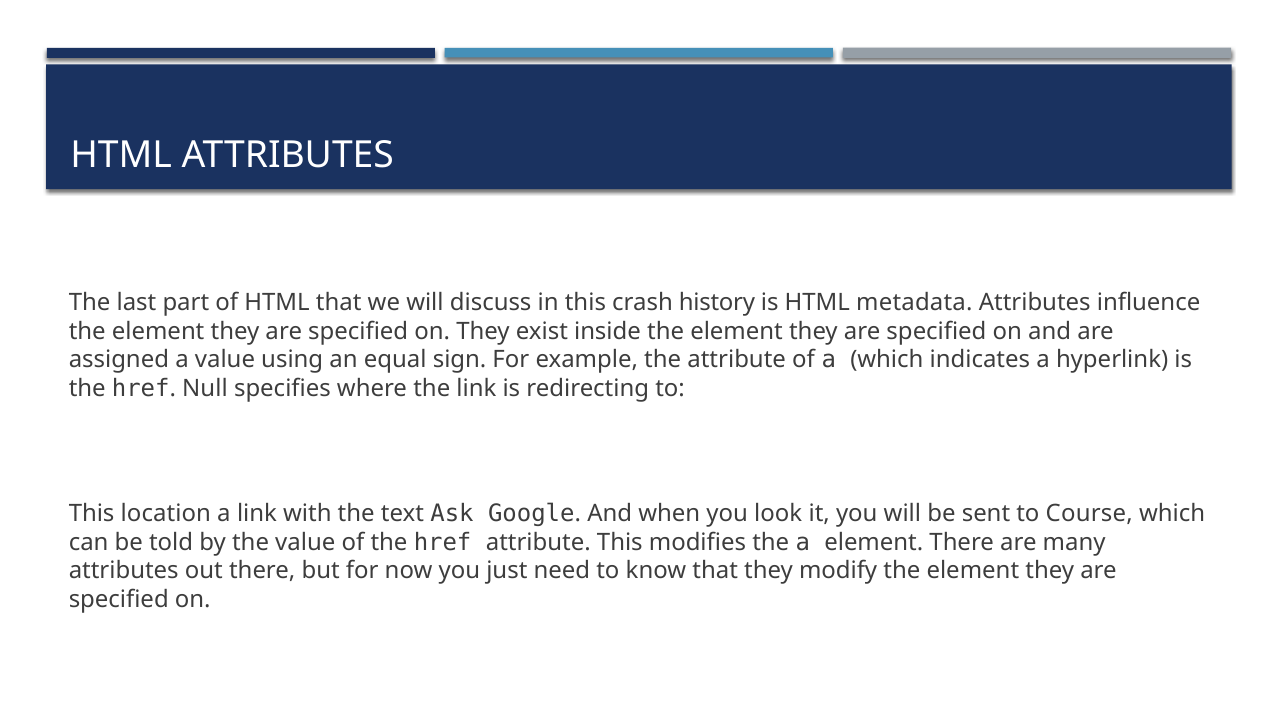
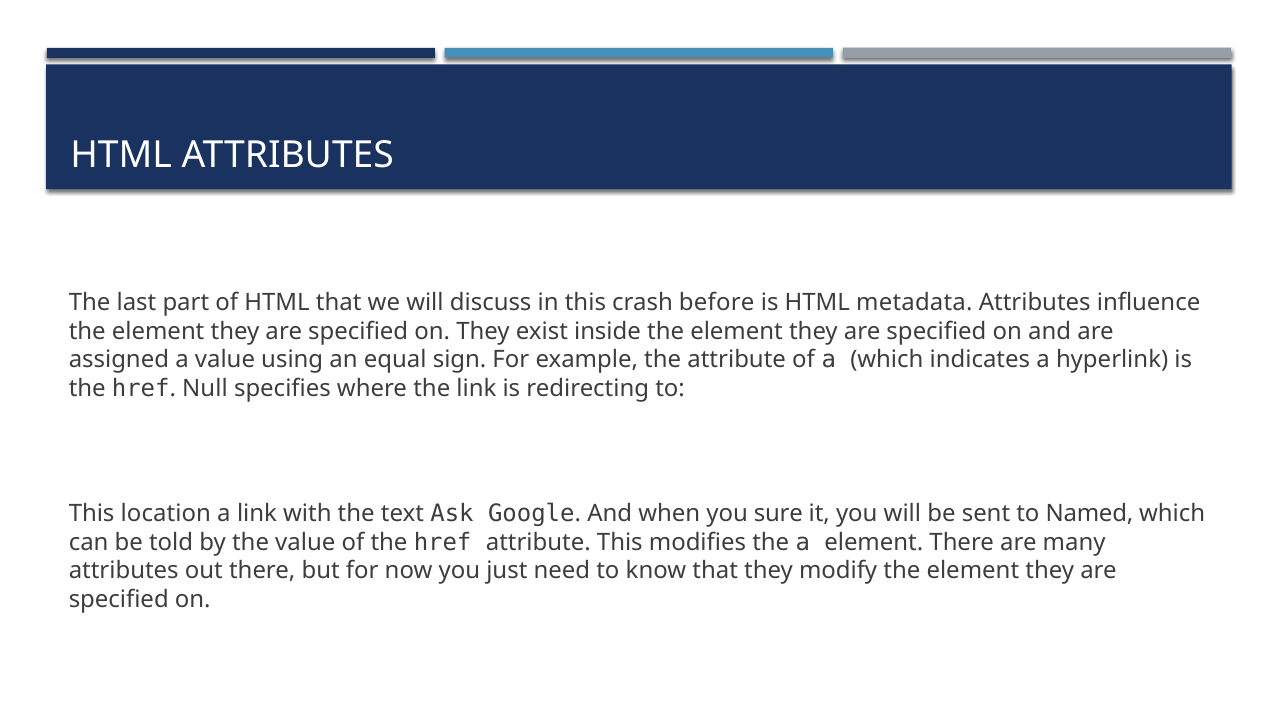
history: history -> before
look: look -> sure
Course: Course -> Named
